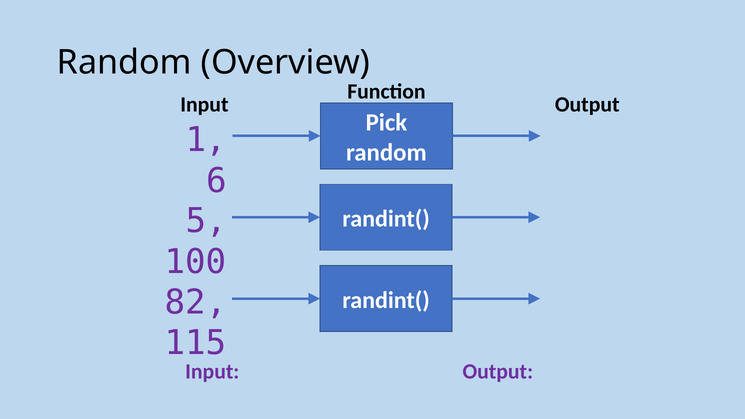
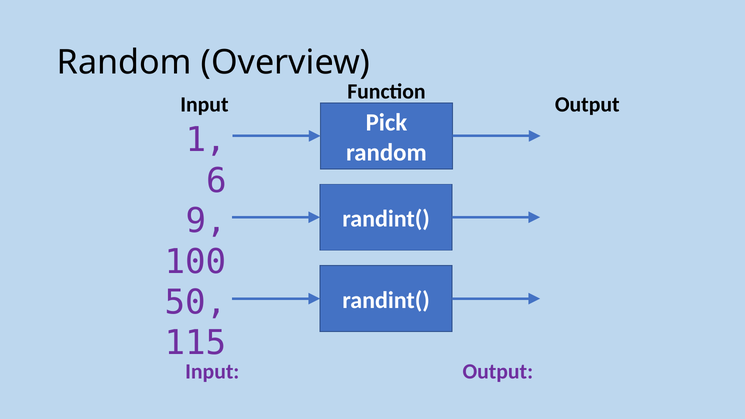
5: 5 -> 9
82: 82 -> 50
